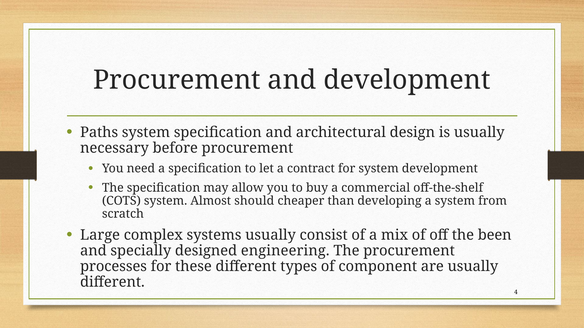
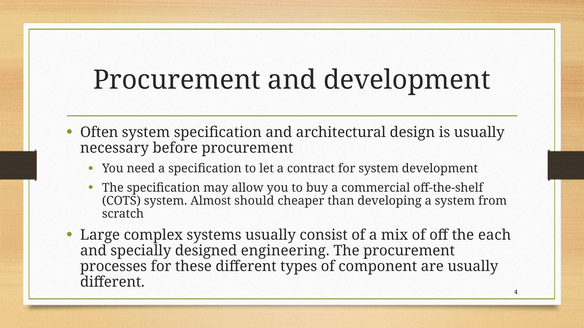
Paths: Paths -> Often
been: been -> each
